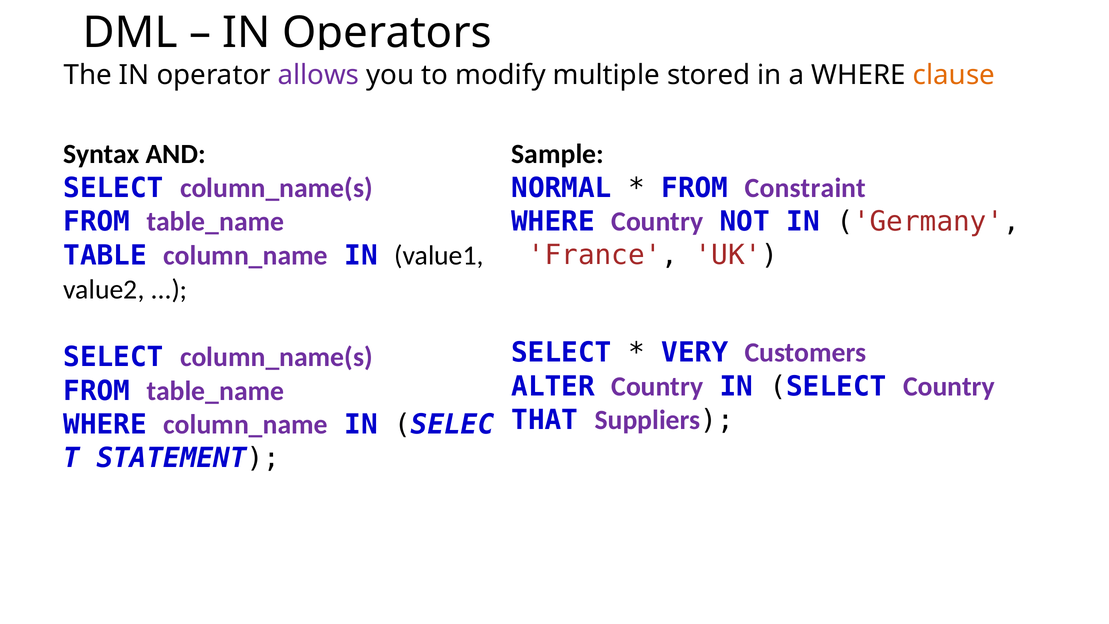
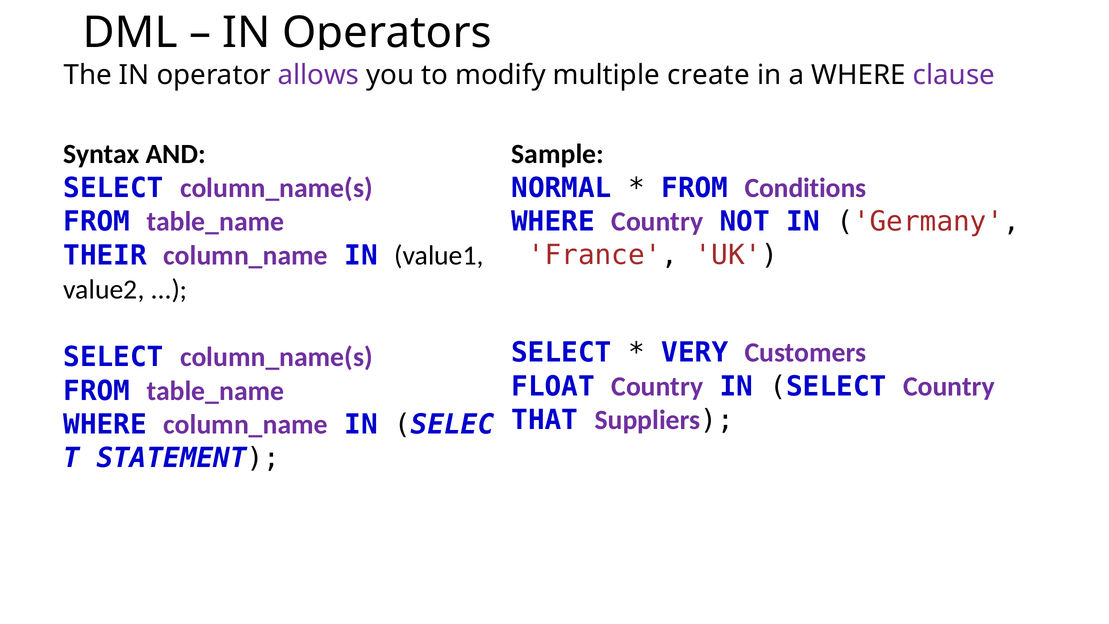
stored: stored -> create
clause colour: orange -> purple
Constraint: Constraint -> Conditions
TABLE: TABLE -> THEIR
ALTER: ALTER -> FLOAT
